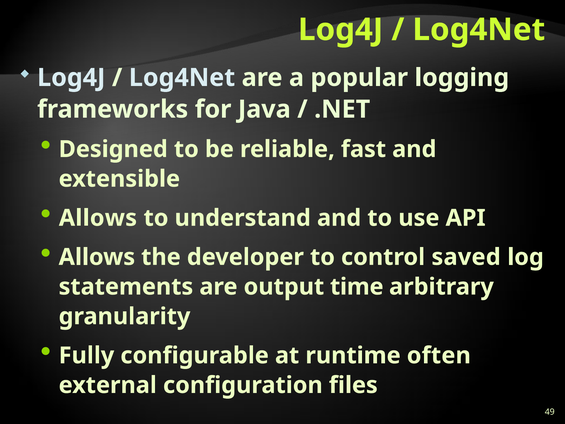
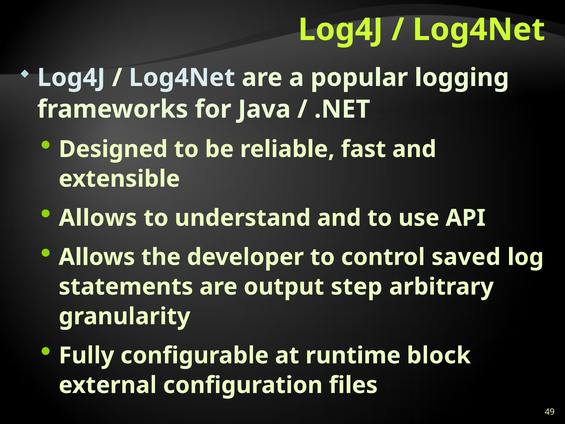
time: time -> step
often: often -> block
